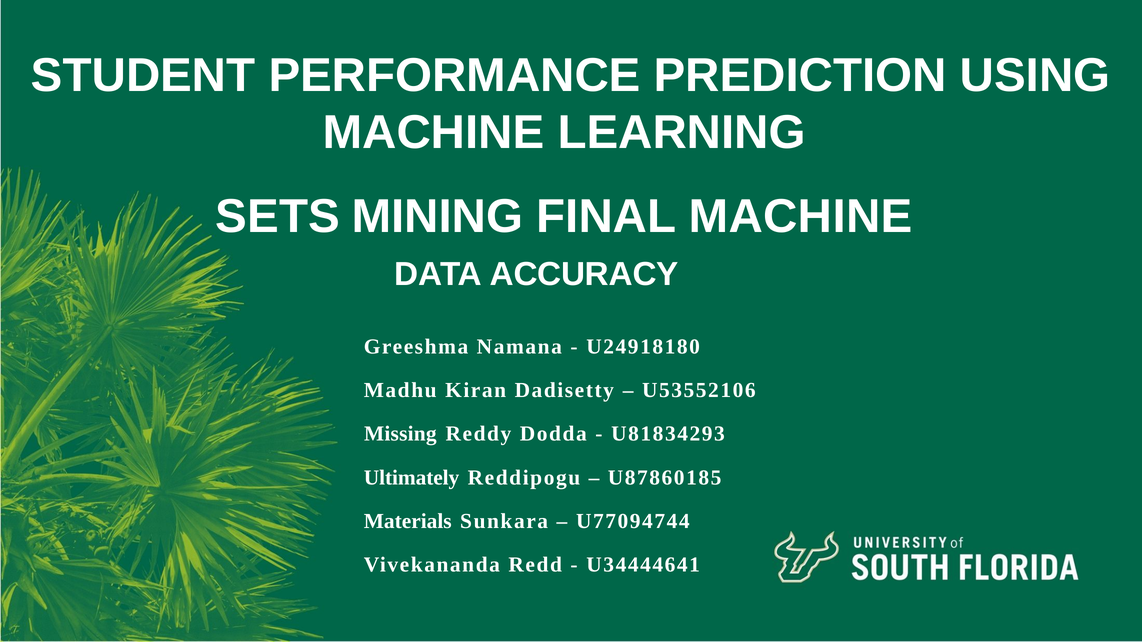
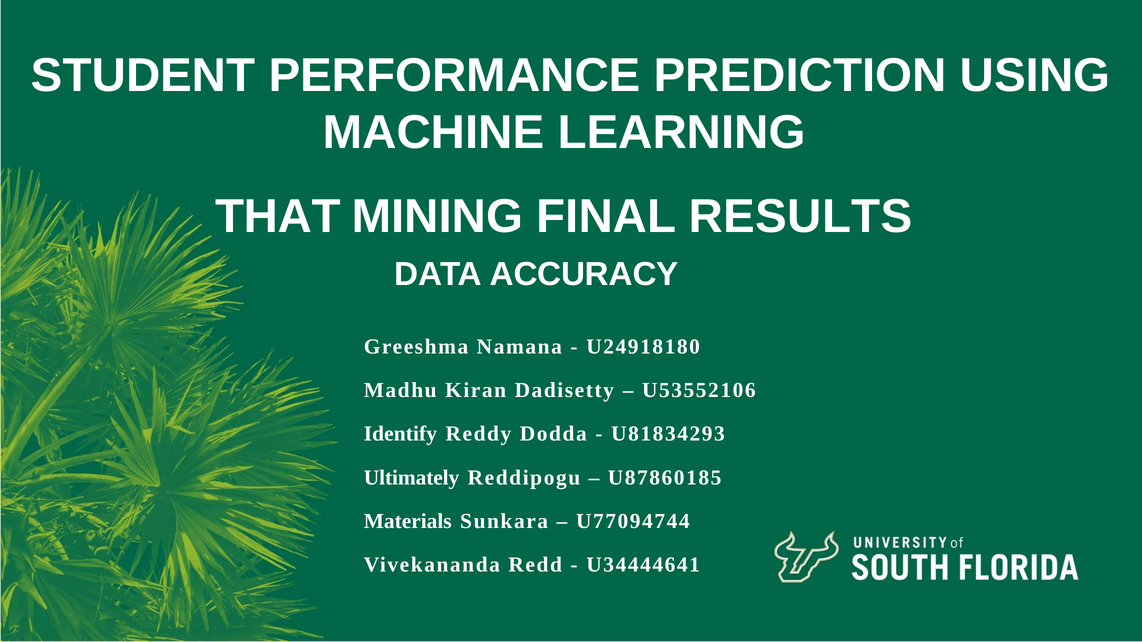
SETS: SETS -> THAT
FINAL MACHINE: MACHINE -> RESULTS
Missing: Missing -> Identify
